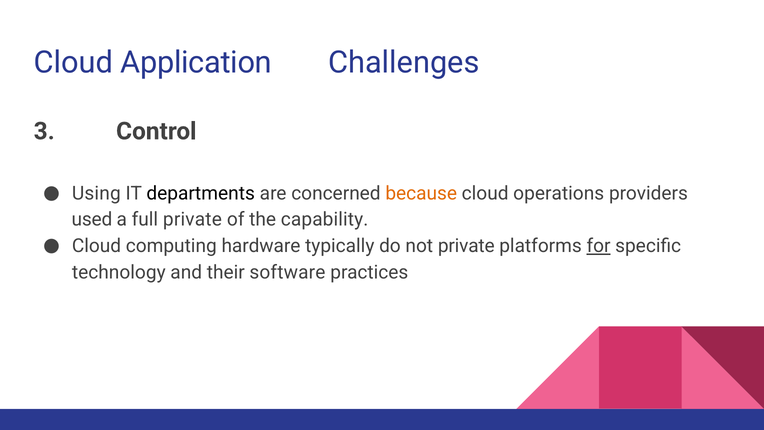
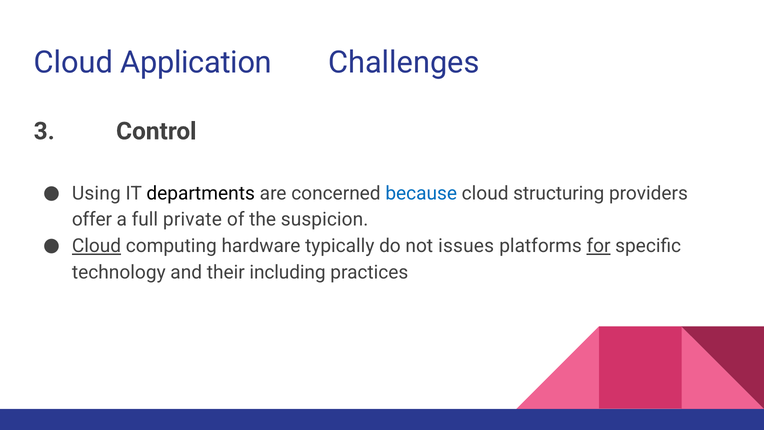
because colour: orange -> blue
operations: operations -> structuring
used: used -> offer
capability: capability -> suspicion
Cloud at (96, 246) underline: none -> present
not private: private -> issues
software: software -> including
